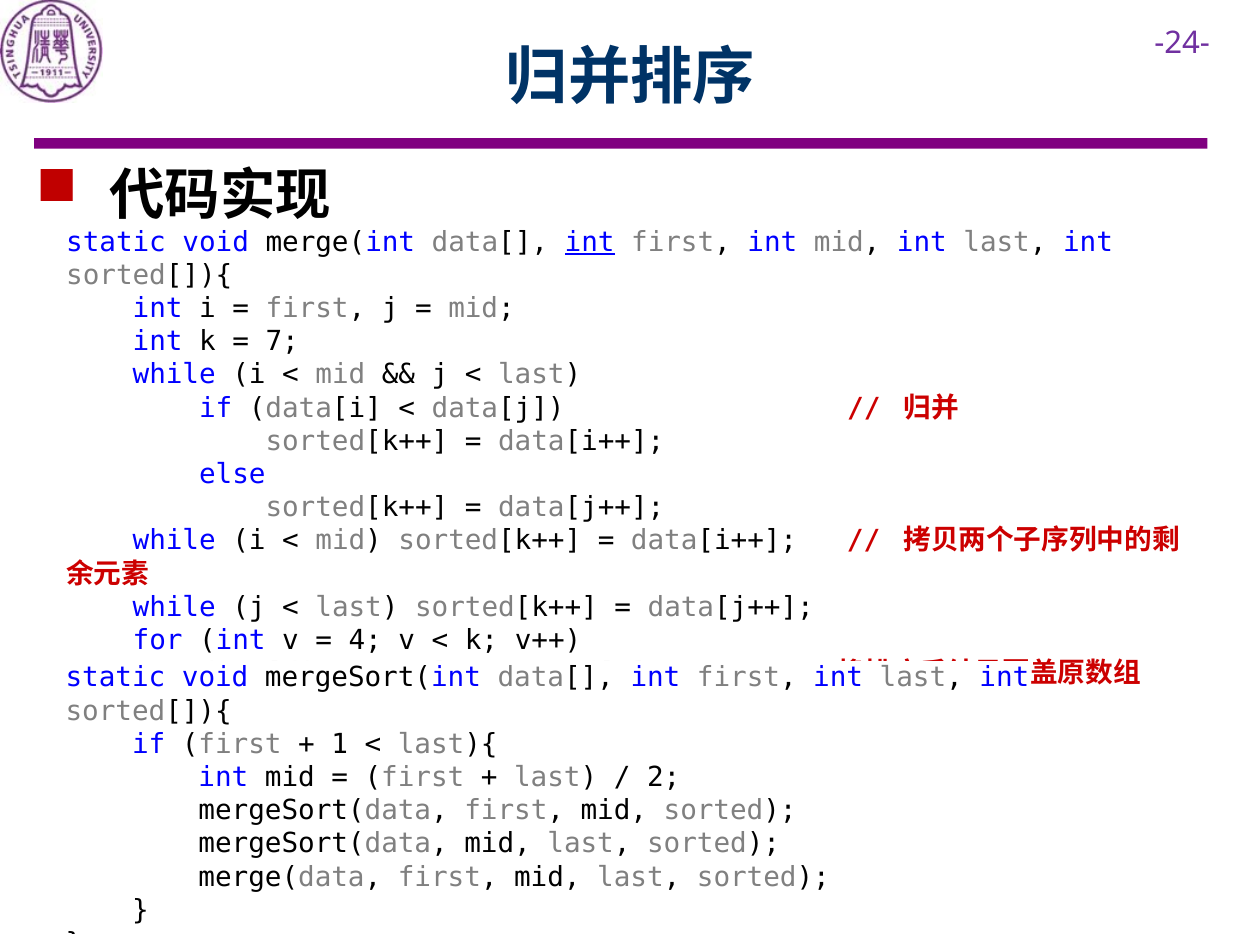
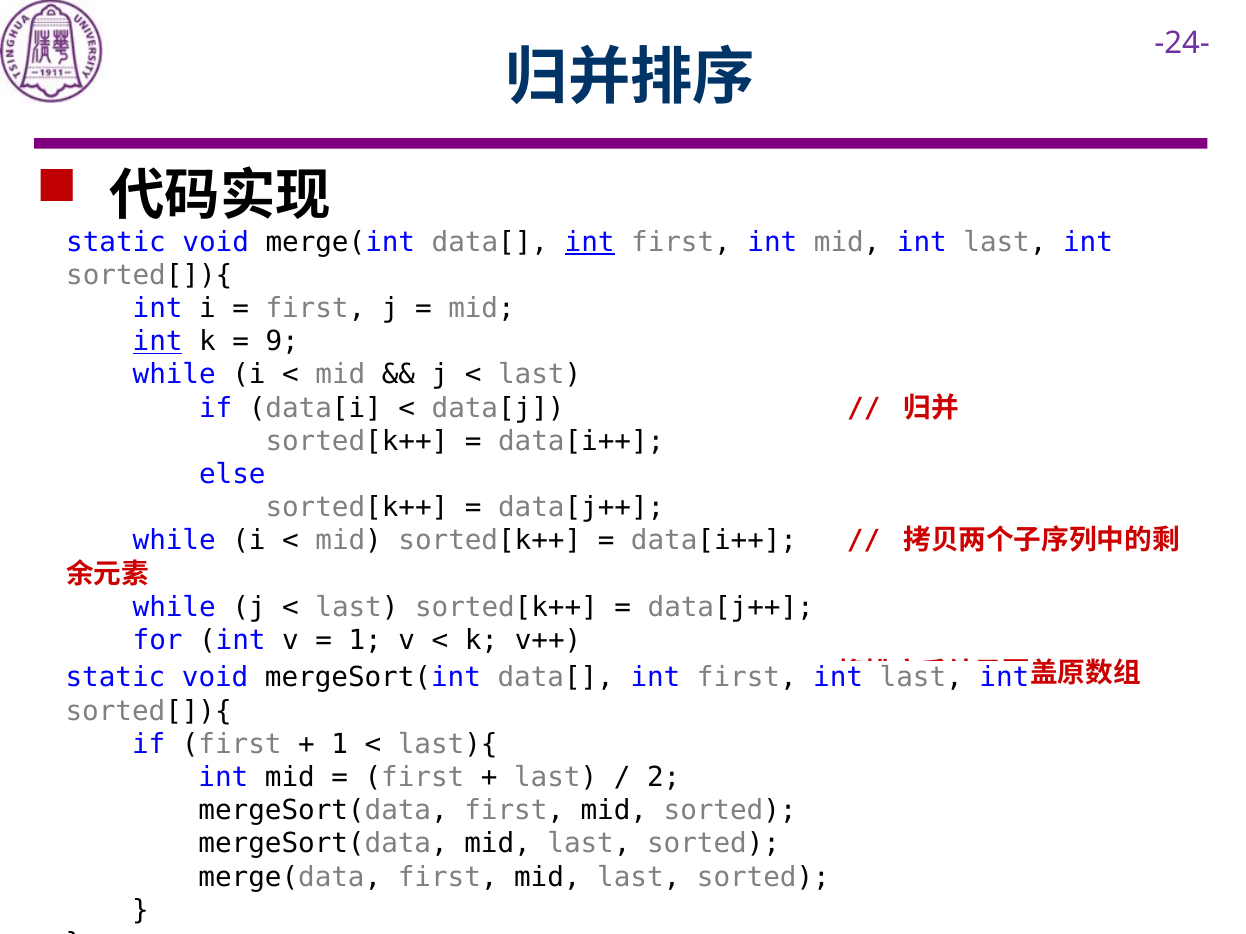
int at (158, 342) underline: none -> present
7: 7 -> 9
4 at (365, 641): 4 -> 1
